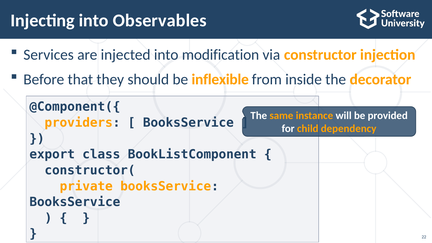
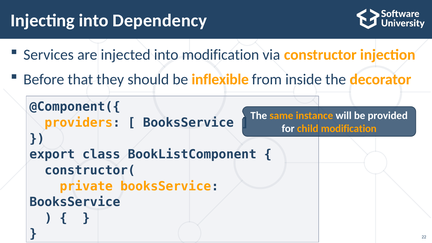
Observables: Observables -> Dependency
child dependency: dependency -> modification
